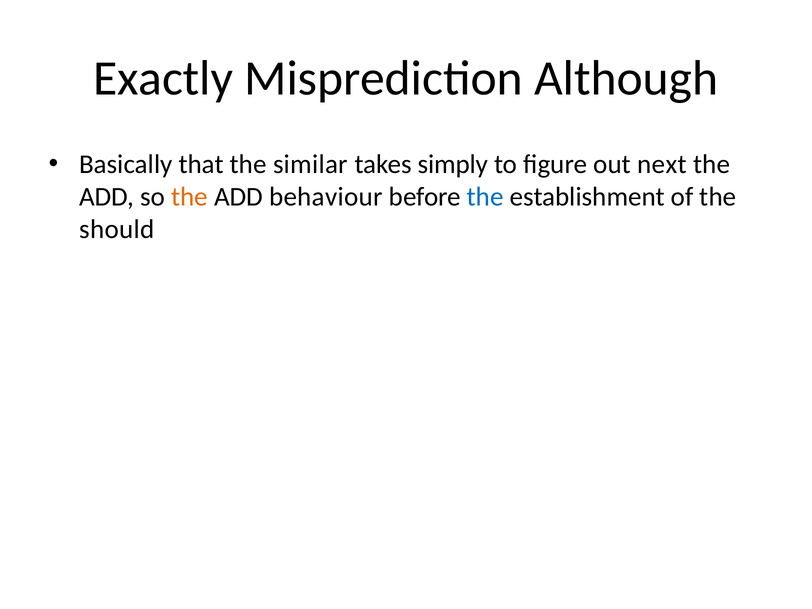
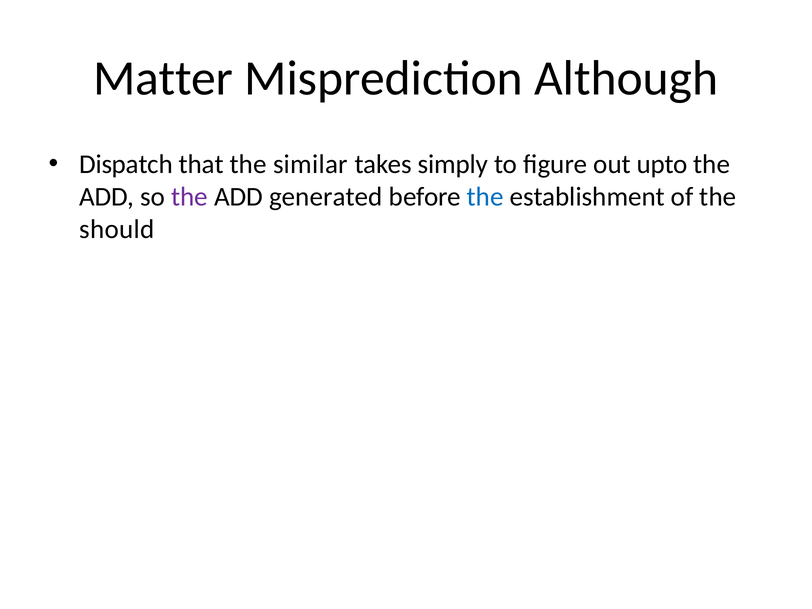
Exactly: Exactly -> Matter
Basically: Basically -> Dispatch
next: next -> upto
the at (190, 197) colour: orange -> purple
behaviour: behaviour -> generated
